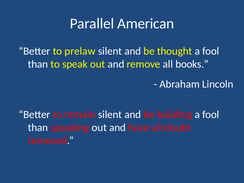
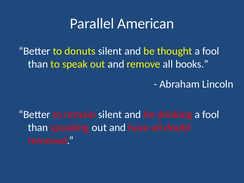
prelaw: prelaw -> donuts
building: building -> drinking
